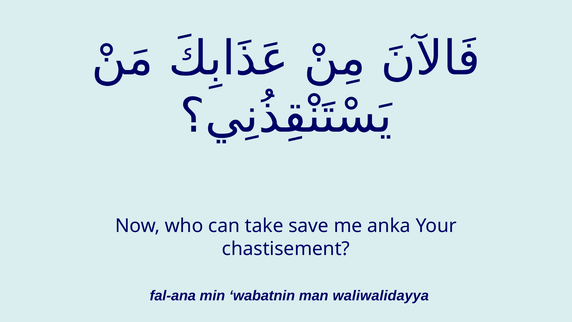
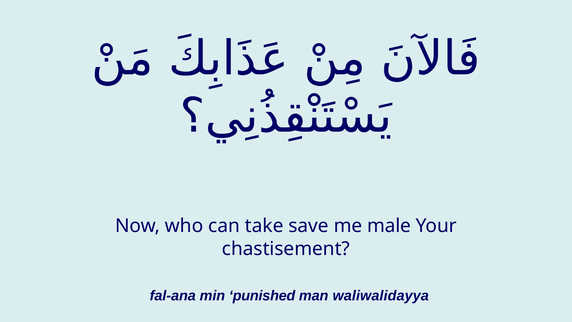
anka: anka -> male
wabatnin: wabatnin -> punished
